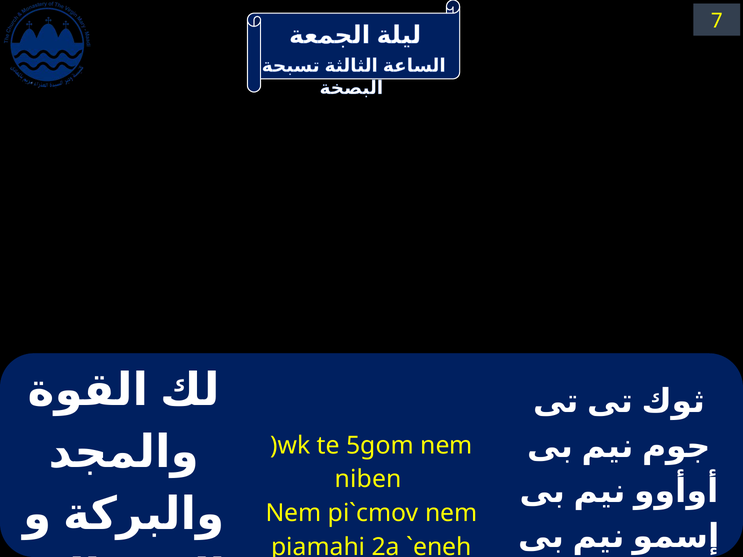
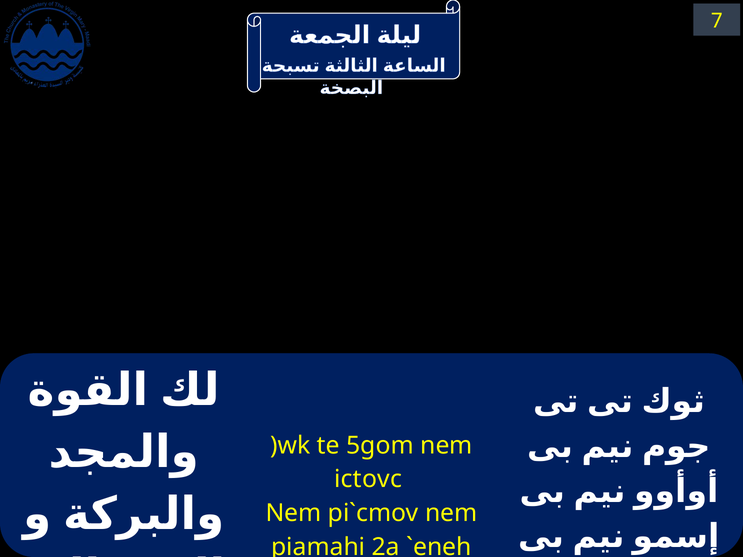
niben: niben -> ictovc
